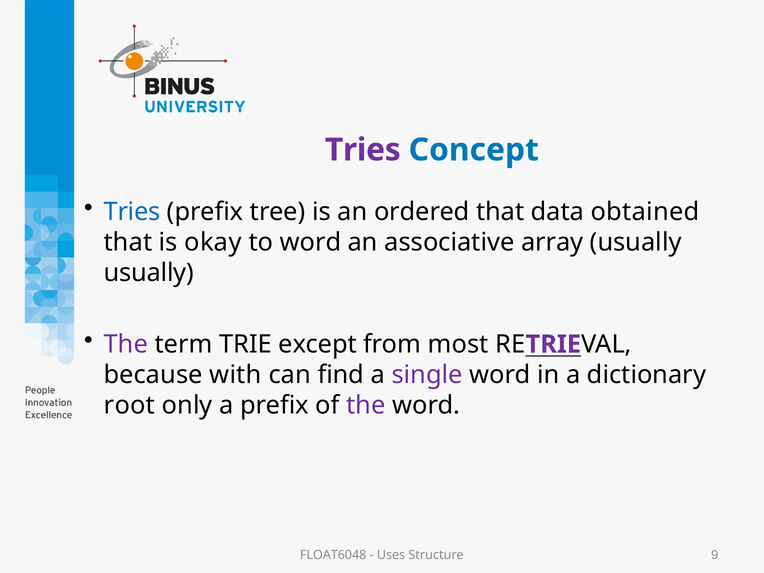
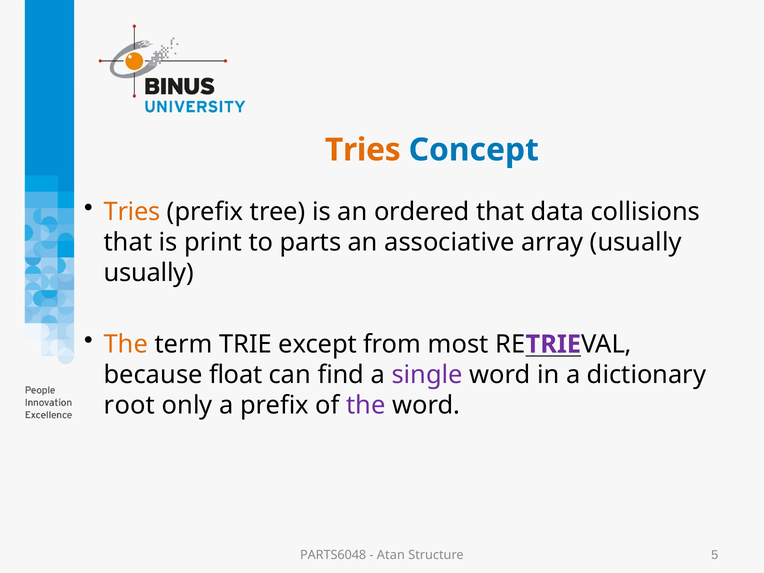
Tries at (363, 150) colour: purple -> orange
Tries at (132, 212) colour: blue -> orange
obtained: obtained -> collisions
okay: okay -> print
to word: word -> parts
The at (126, 344) colour: purple -> orange
with: with -> float
FLOAT6048: FLOAT6048 -> PARTS6048
Uses: Uses -> Atan
9: 9 -> 5
